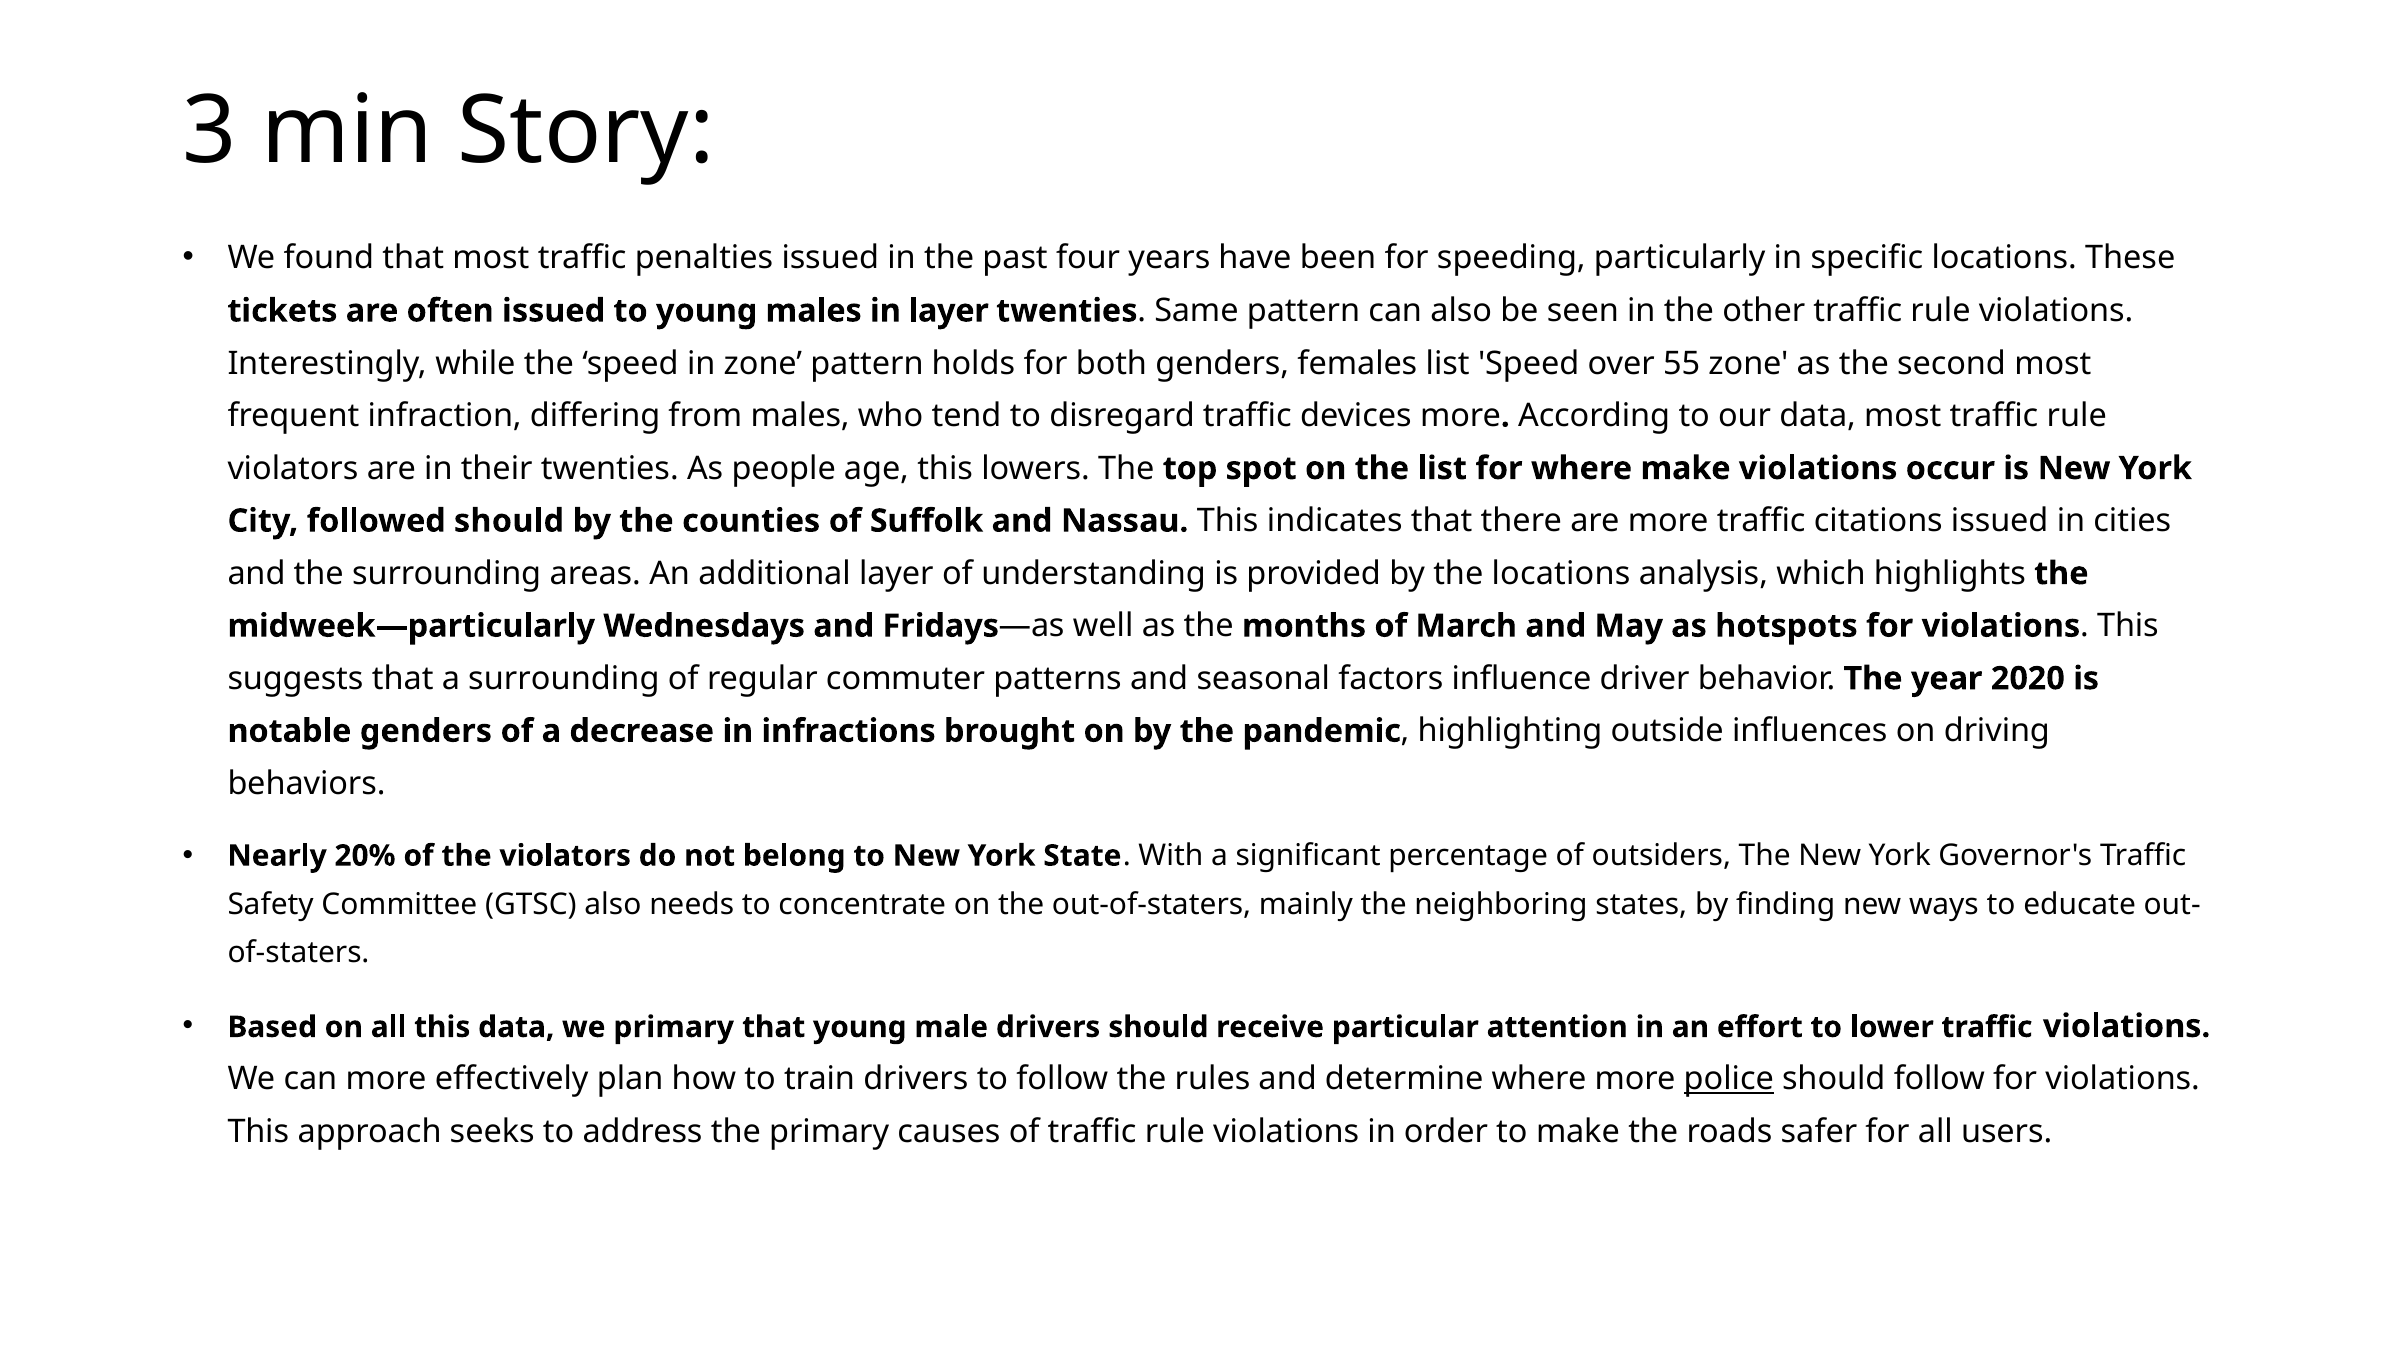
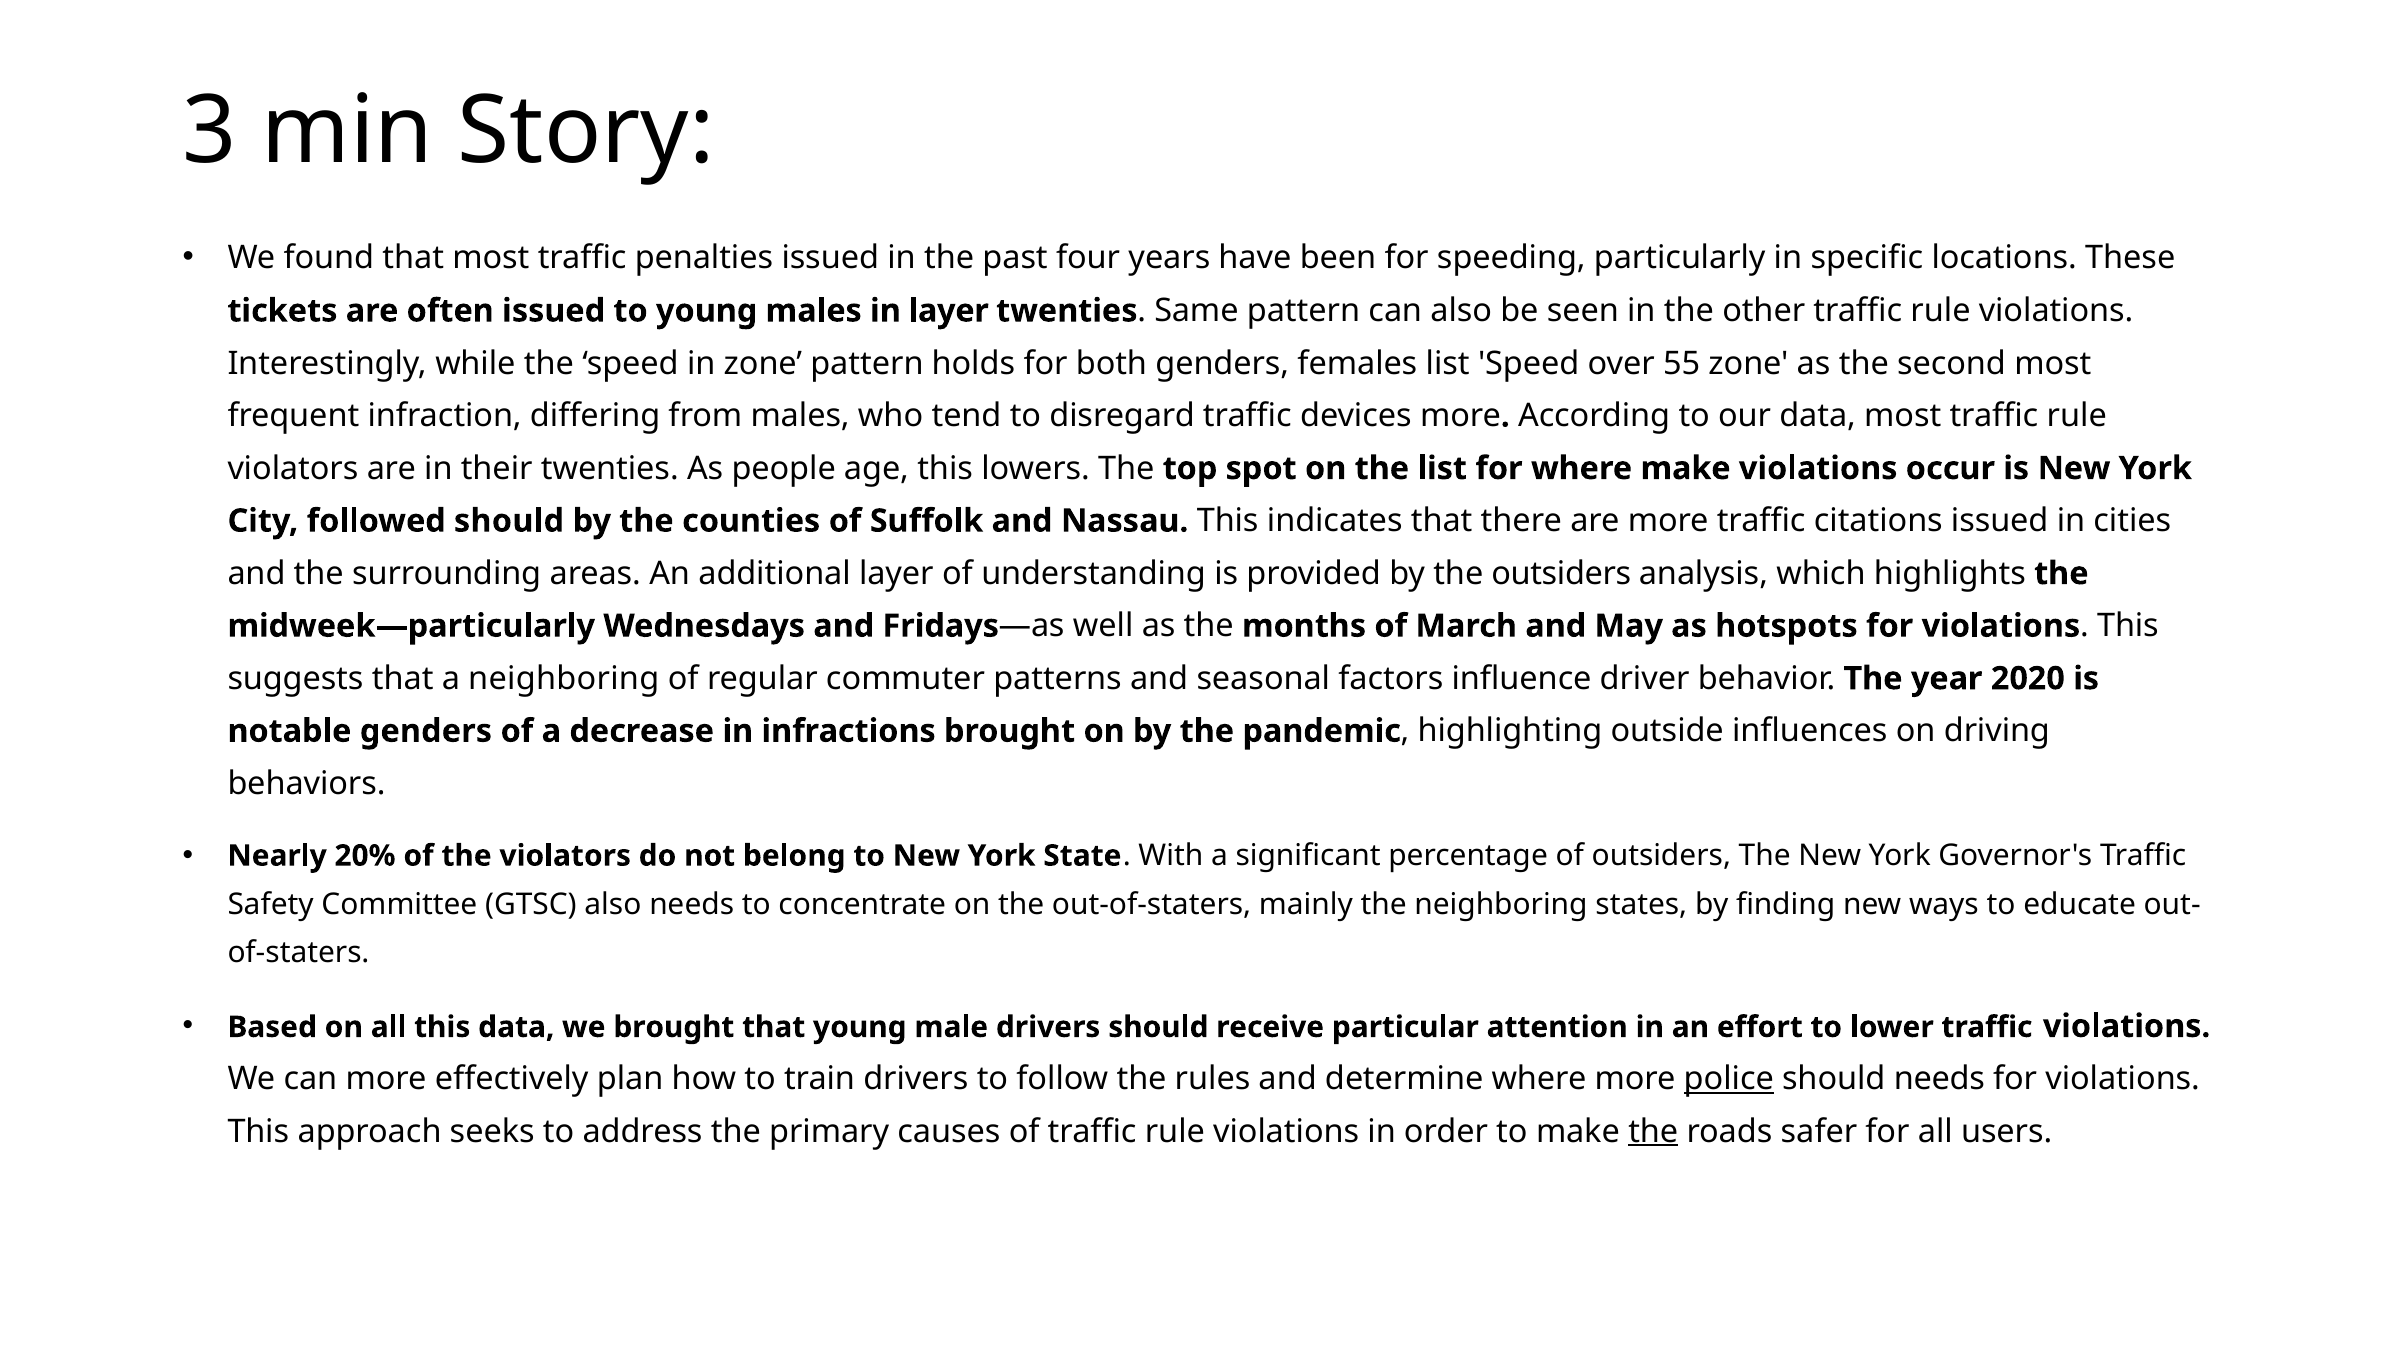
the locations: locations -> outsiders
a surrounding: surrounding -> neighboring
we primary: primary -> brought
should follow: follow -> needs
the at (1653, 1132) underline: none -> present
